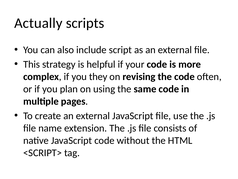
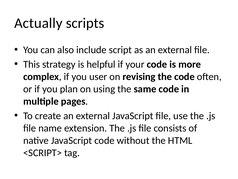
they: they -> user
